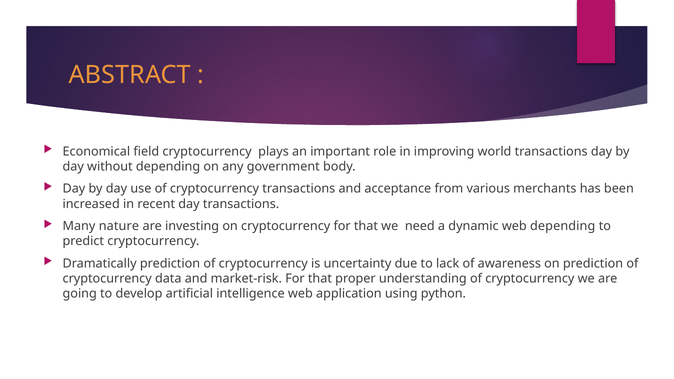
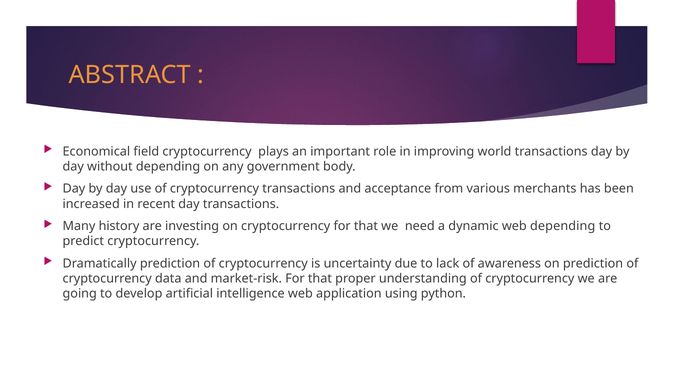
nature: nature -> history
